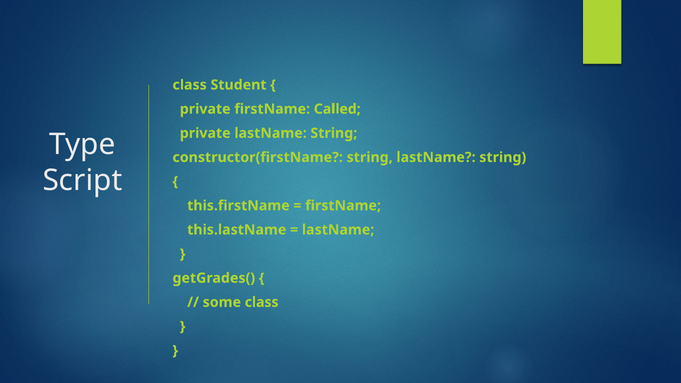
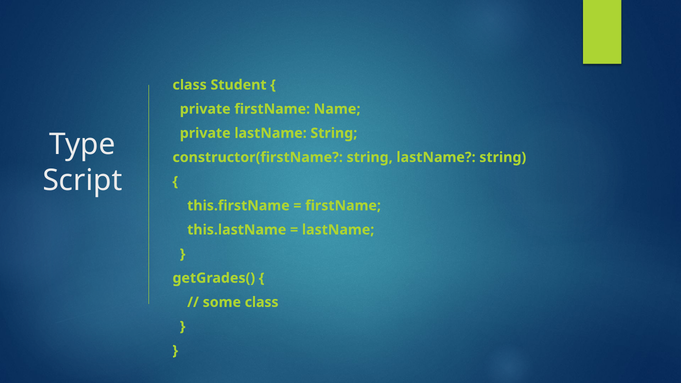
Called: Called -> Name
